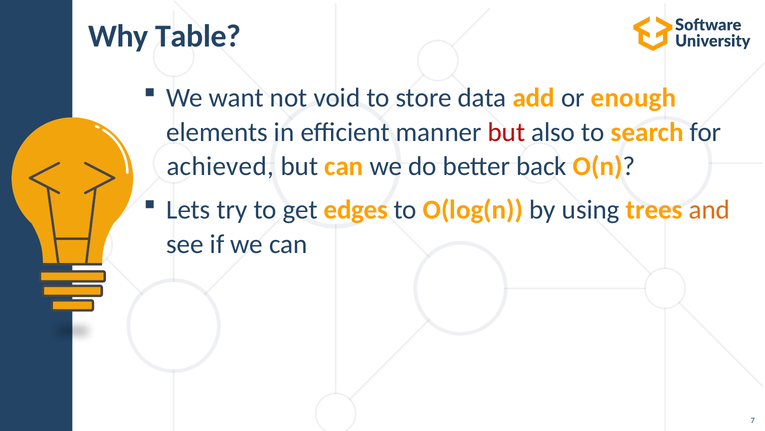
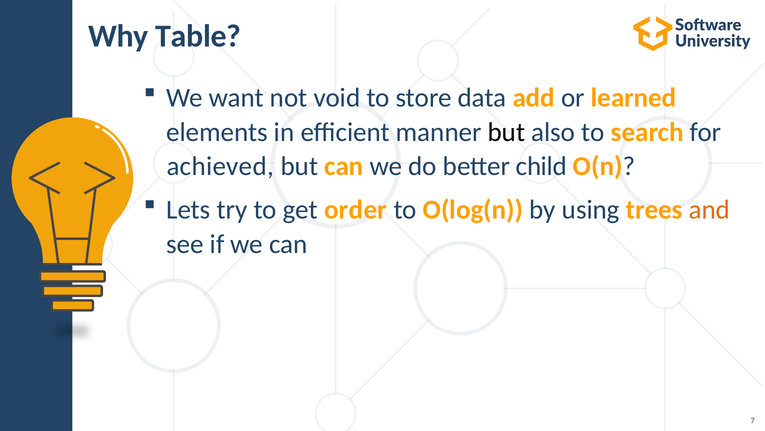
enough: enough -> learned
but at (506, 132) colour: red -> black
back: back -> child
edges: edges -> order
